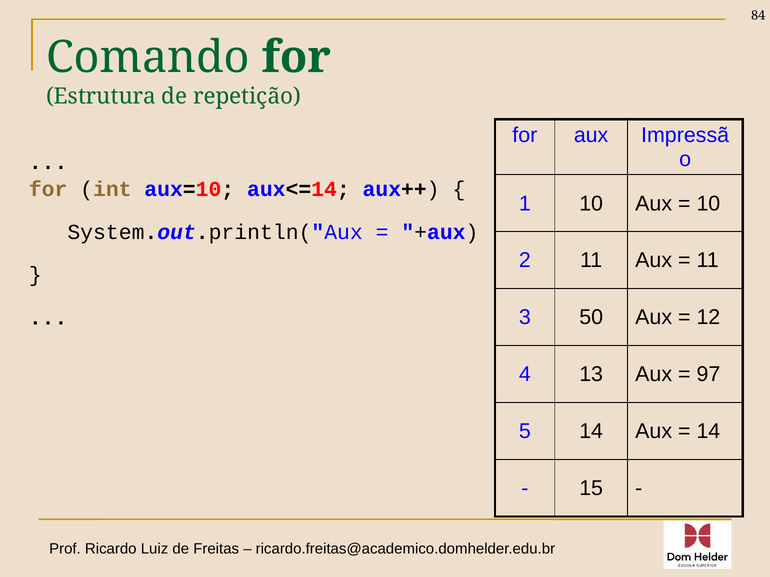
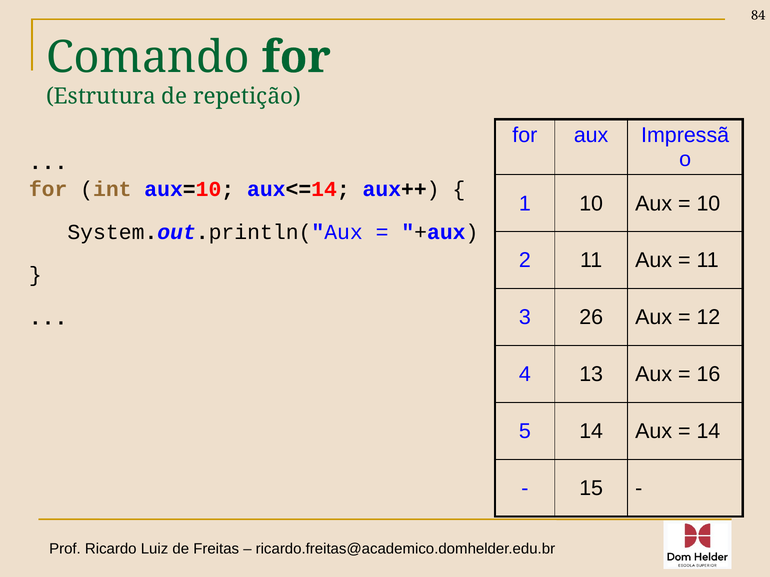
50: 50 -> 26
97: 97 -> 16
